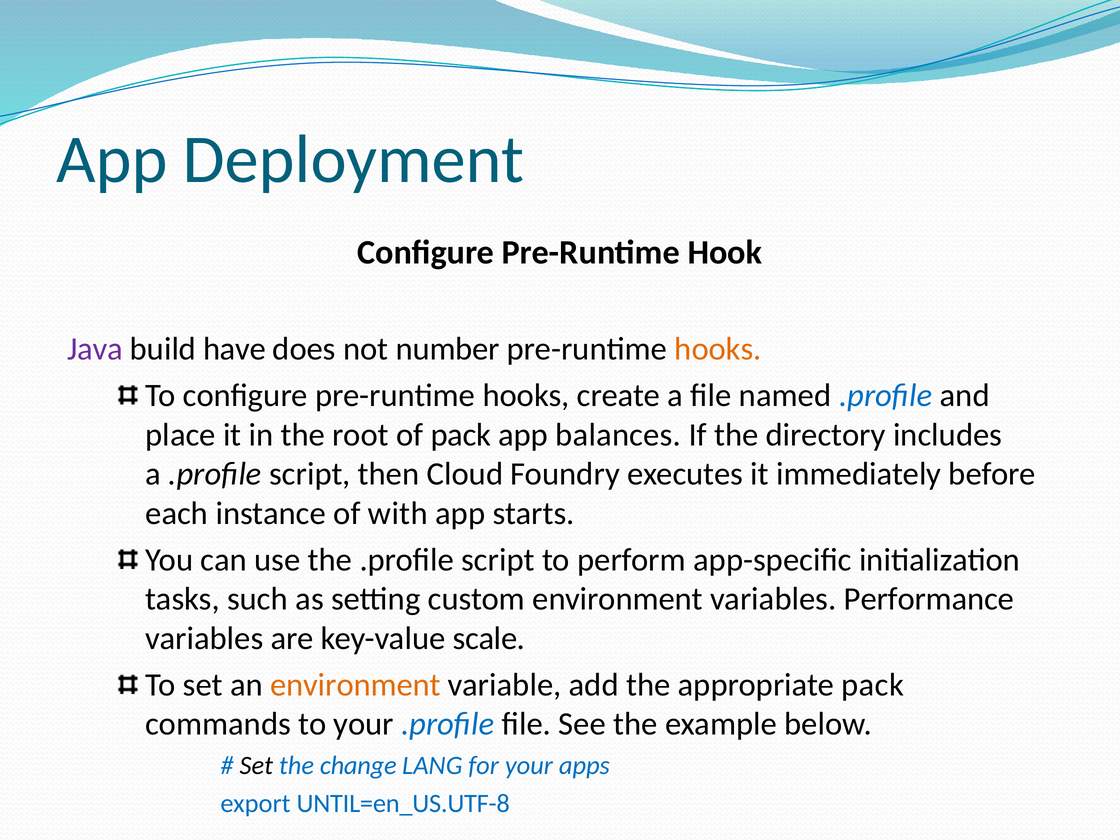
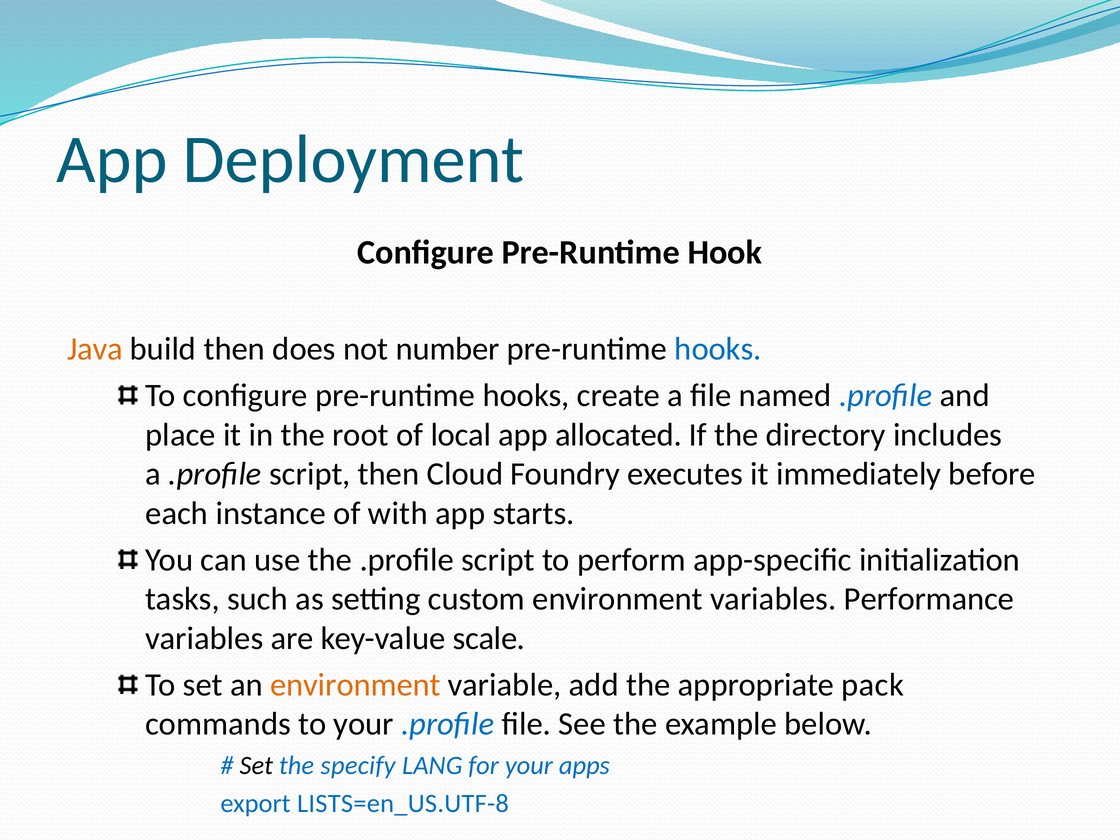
Java colour: purple -> orange
build have: have -> then
hooks at (718, 349) colour: orange -> blue
of pack: pack -> local
balances: balances -> allocated
change: change -> specify
UNTIL=en_US.UTF-8: UNTIL=en_US.UTF-8 -> LISTS=en_US.UTF-8
